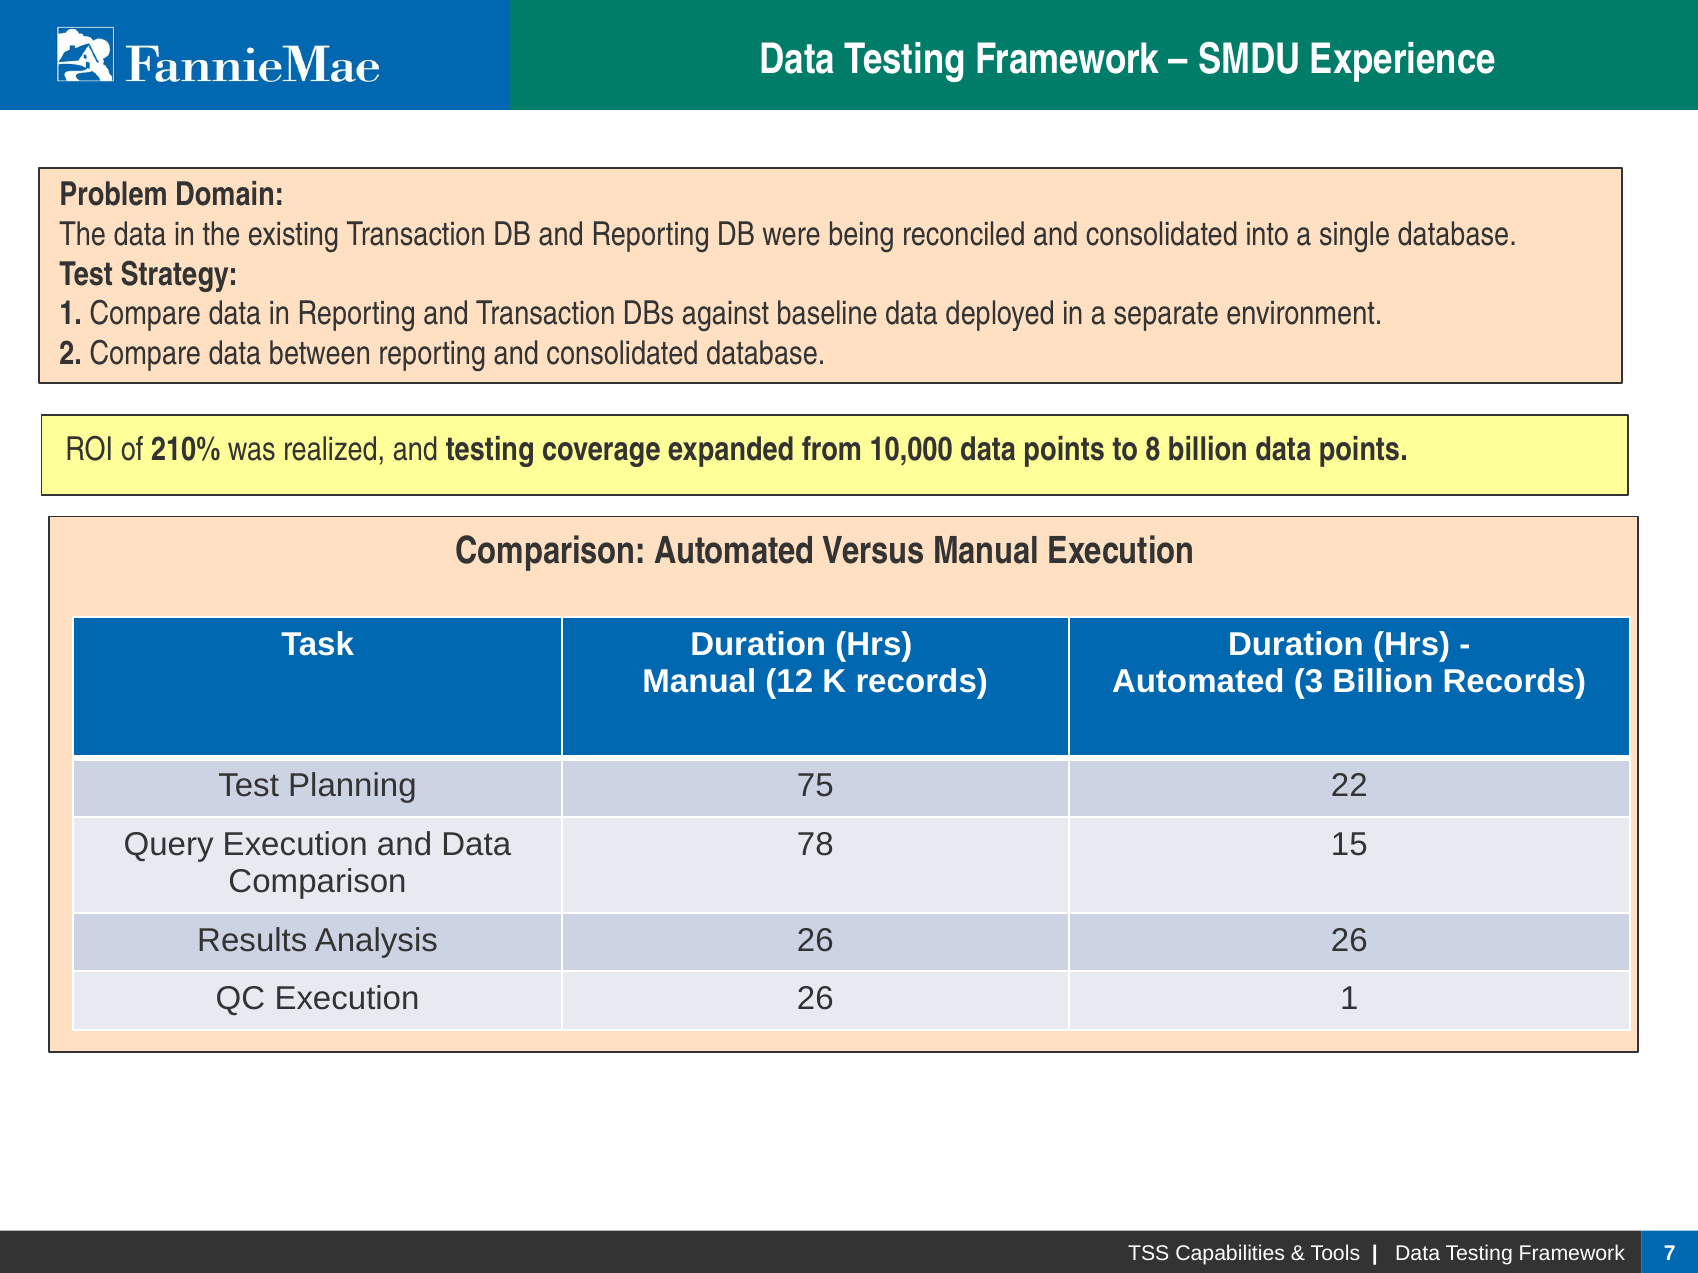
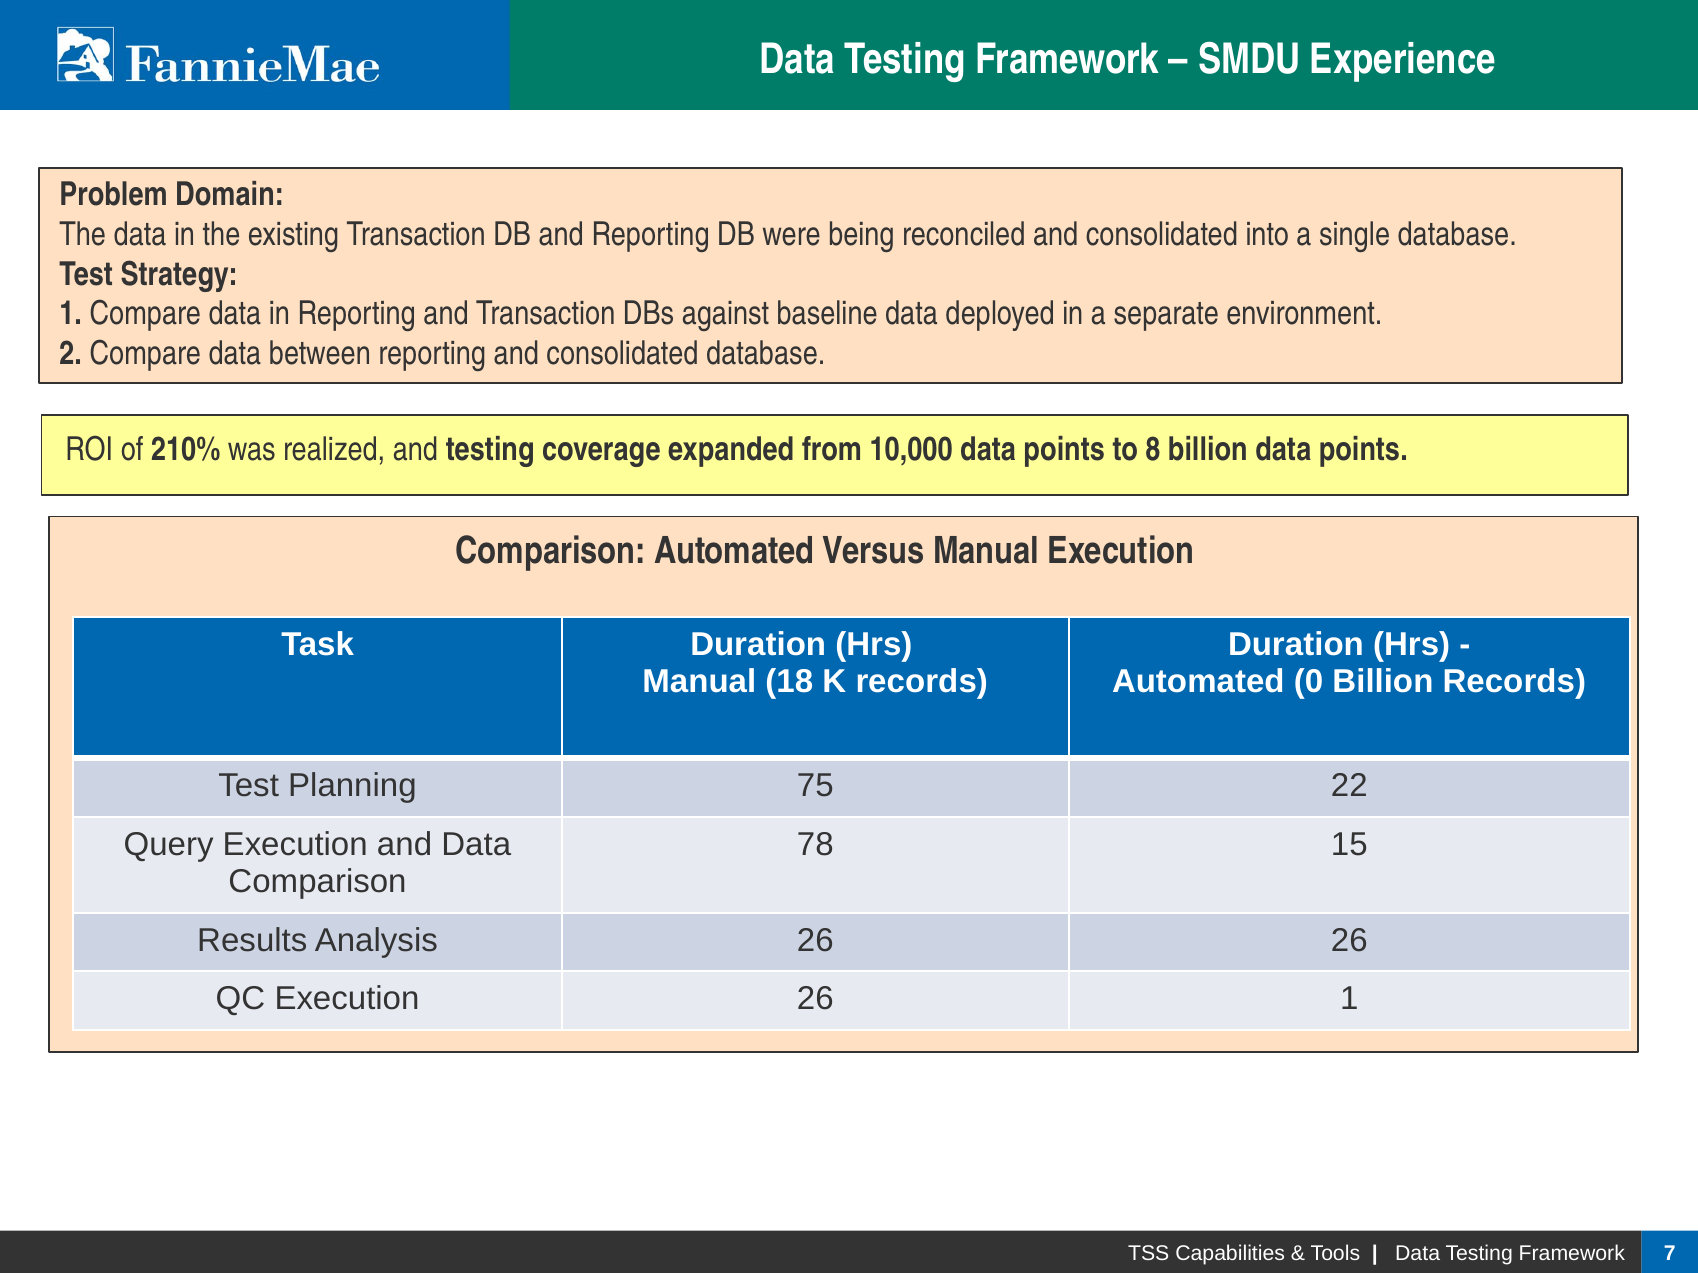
12: 12 -> 18
3: 3 -> 0
